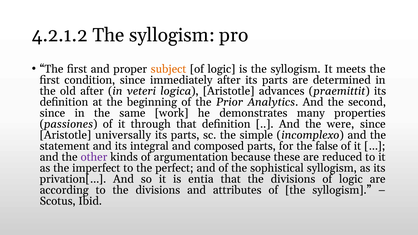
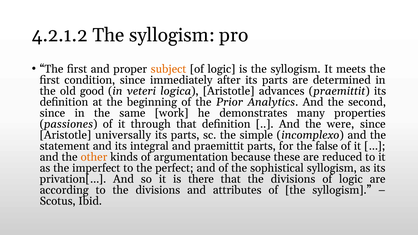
old after: after -> good
and composed: composed -> praemittit
other colour: purple -> orange
entia: entia -> there
